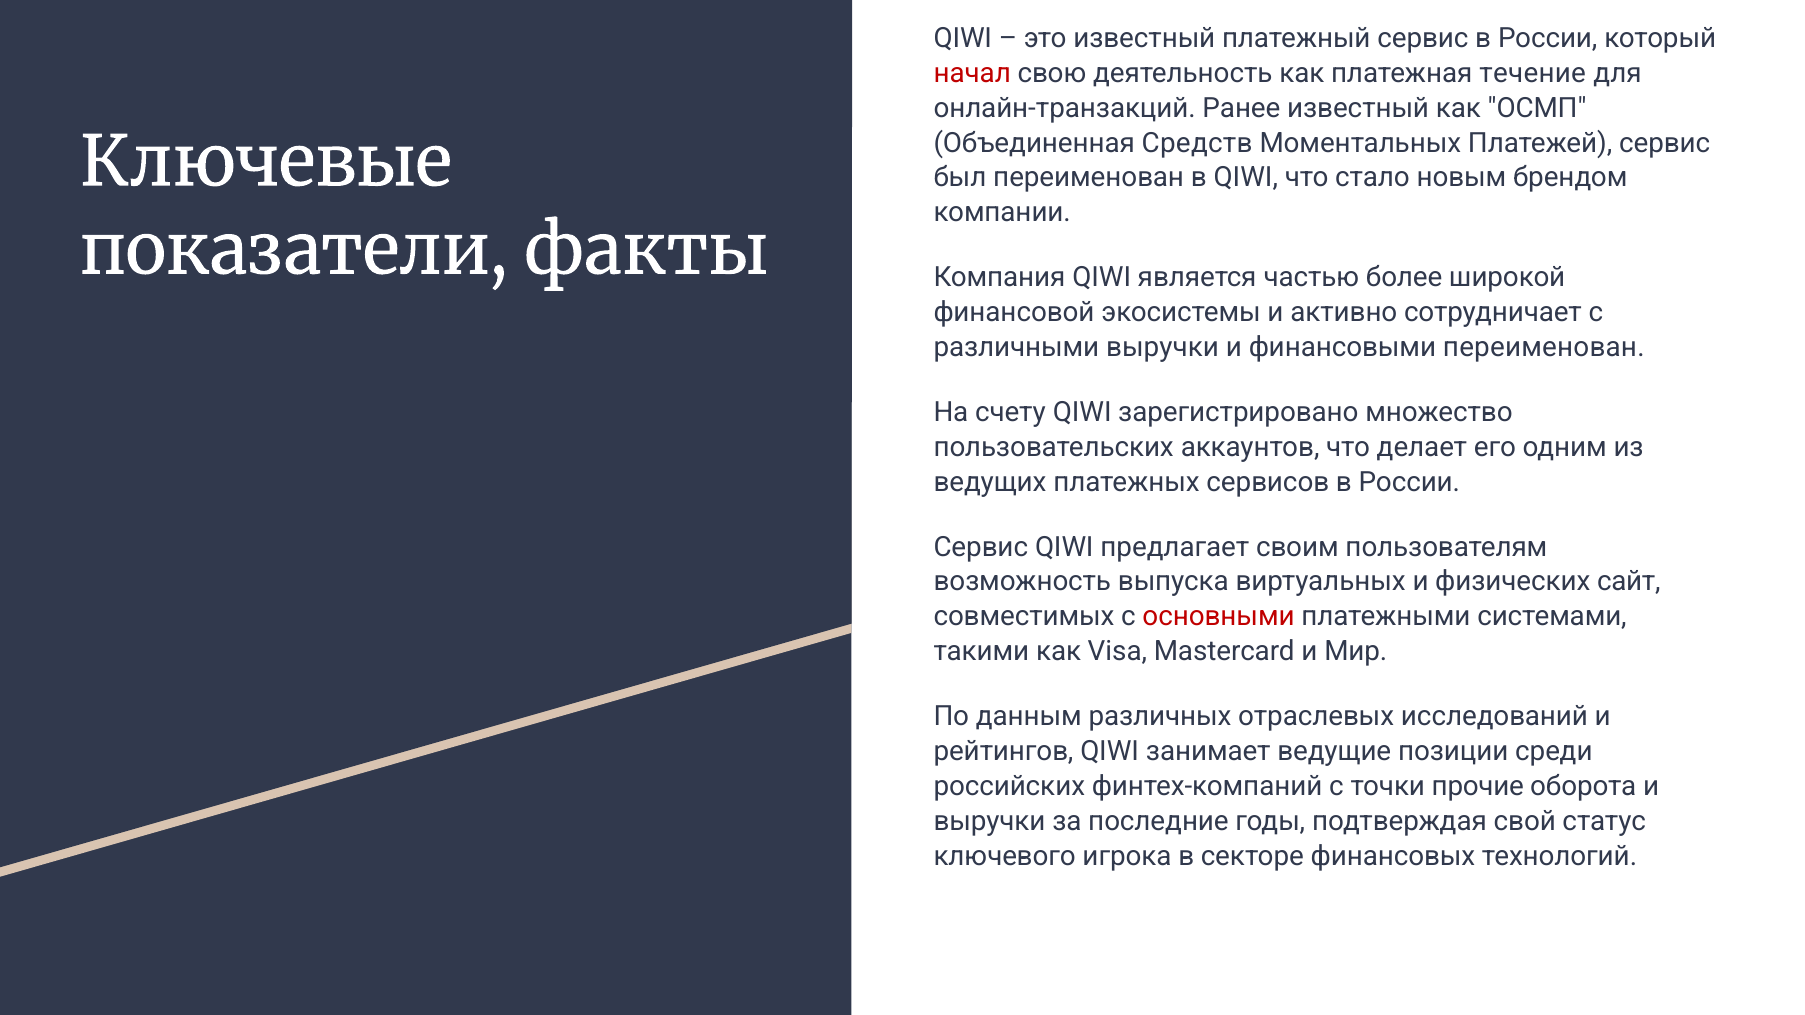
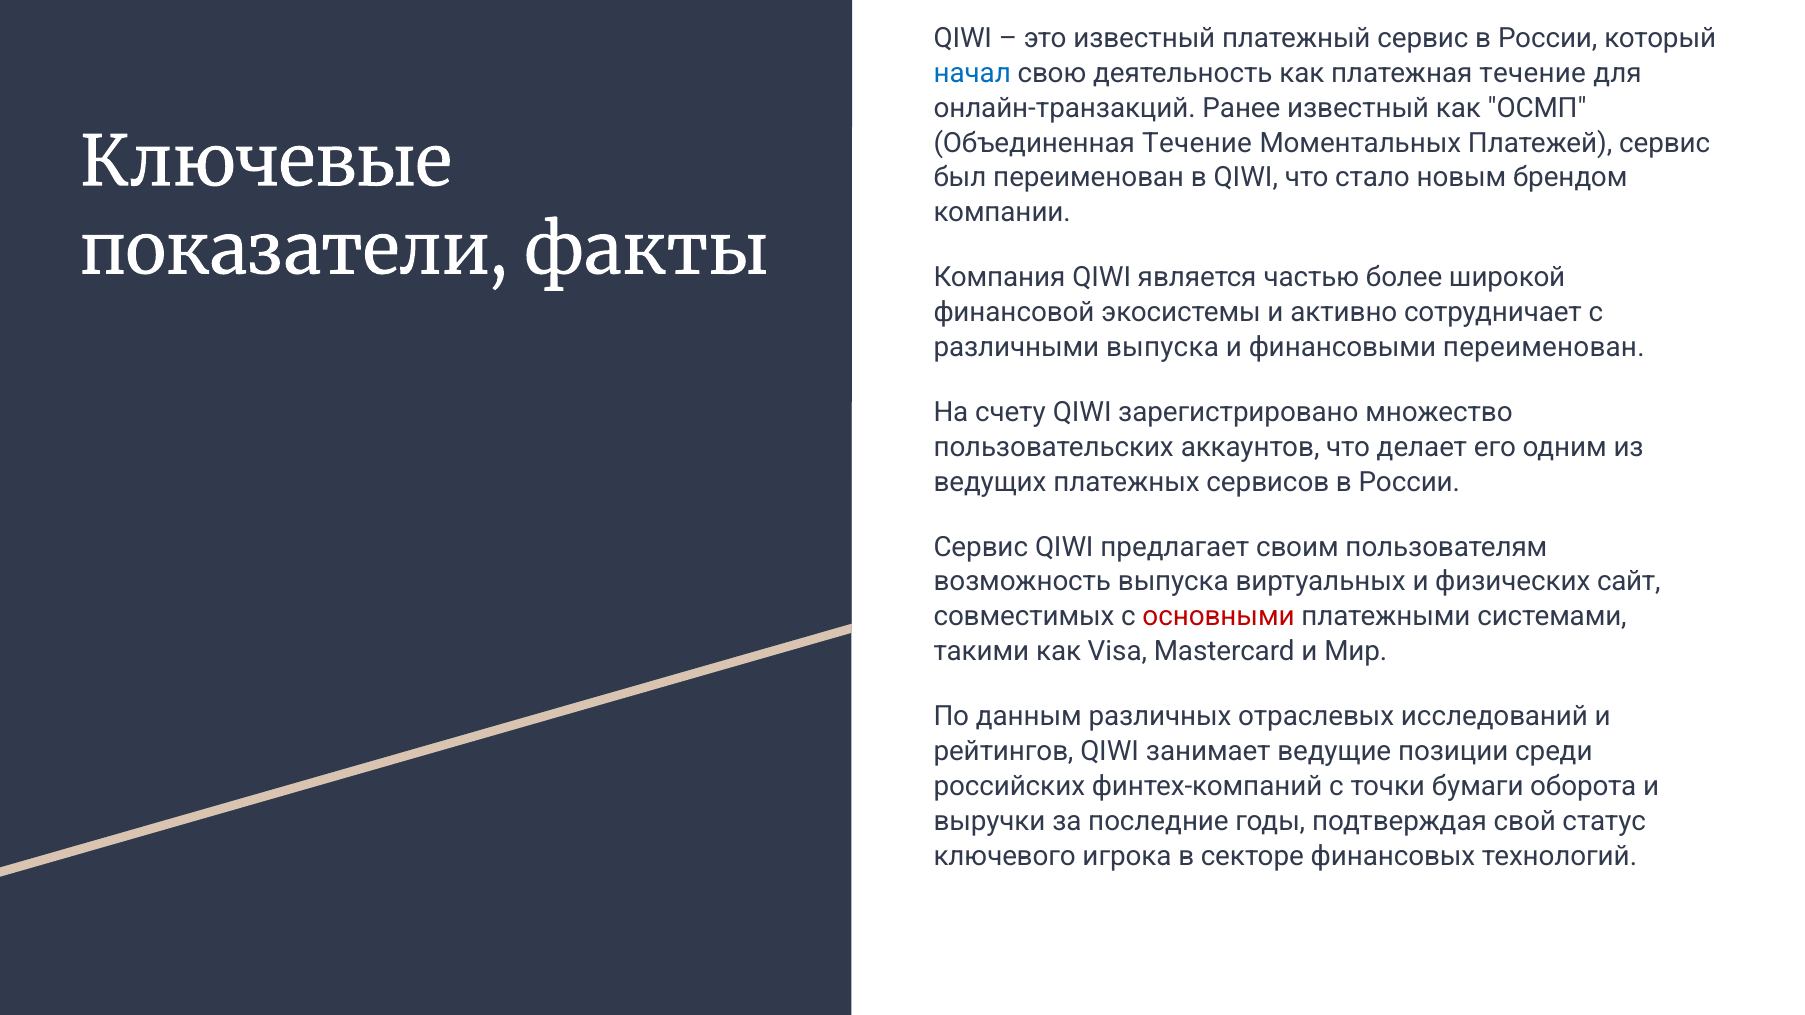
начал colour: red -> blue
Объединенная Средств: Средств -> Течение
различными выручки: выручки -> выпуска
прочие: прочие -> бумаги
